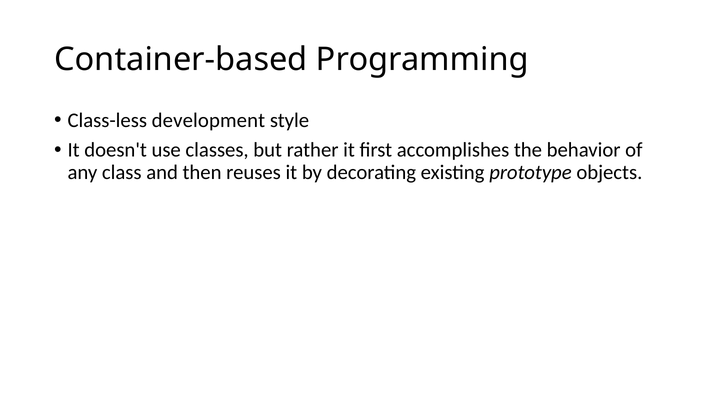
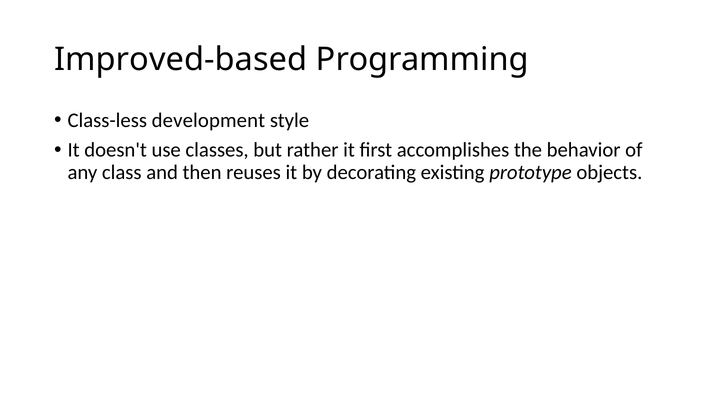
Container-based: Container-based -> Improved-based
